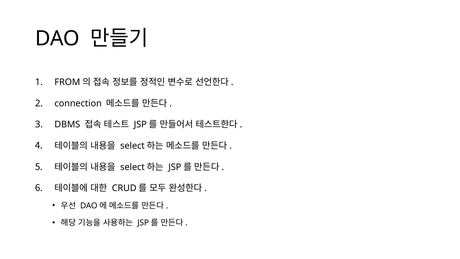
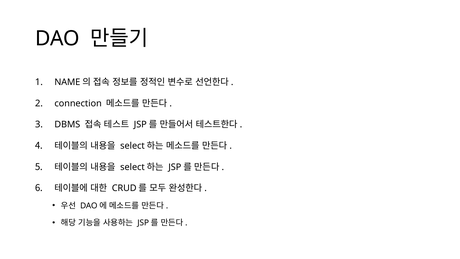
FROM: FROM -> NAME
